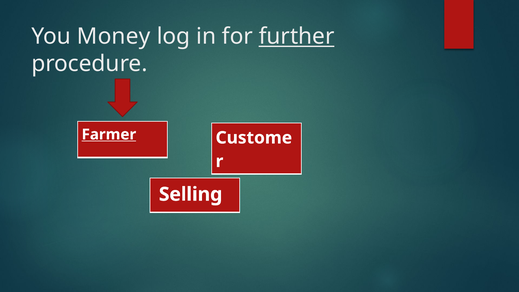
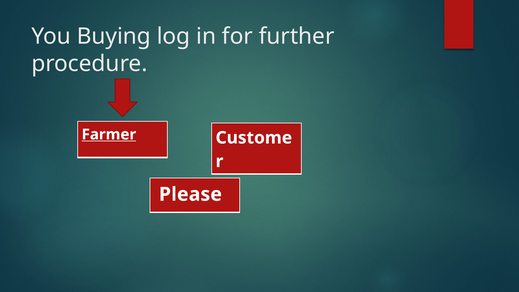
Money: Money -> Buying
further underline: present -> none
Selling: Selling -> Please
